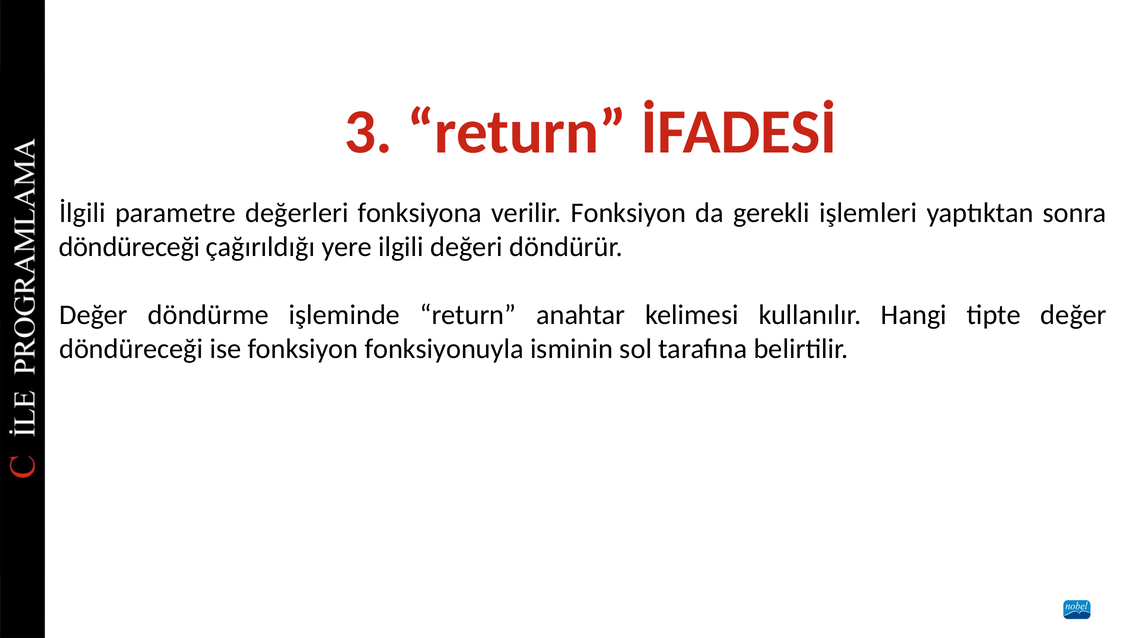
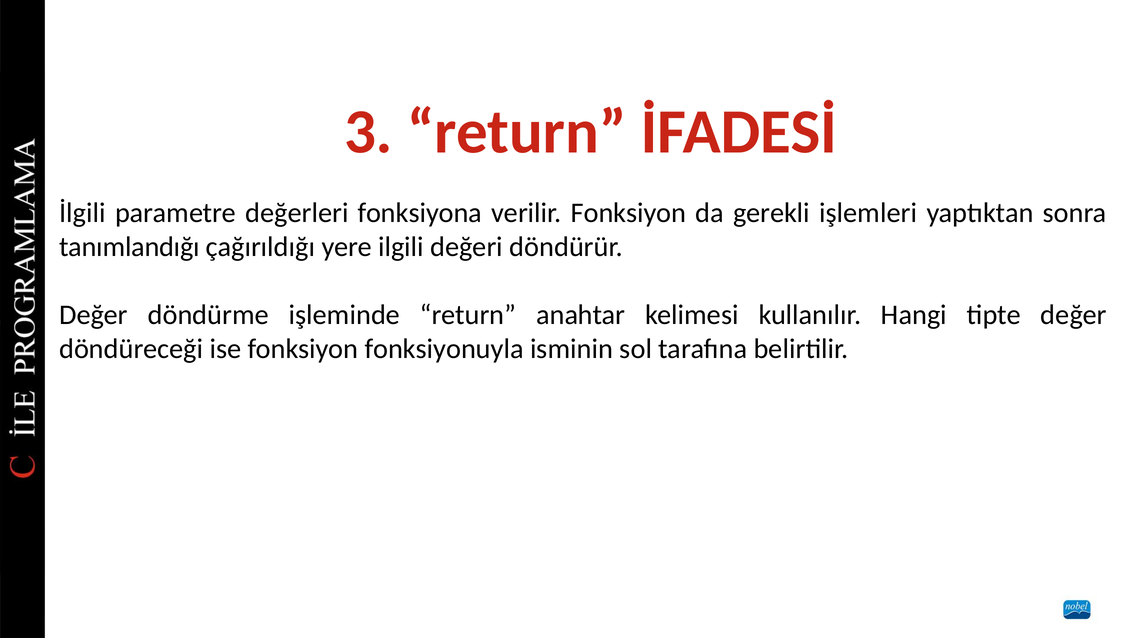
döndüreceği at (130, 247): döndüreceği -> tanımlandığı
